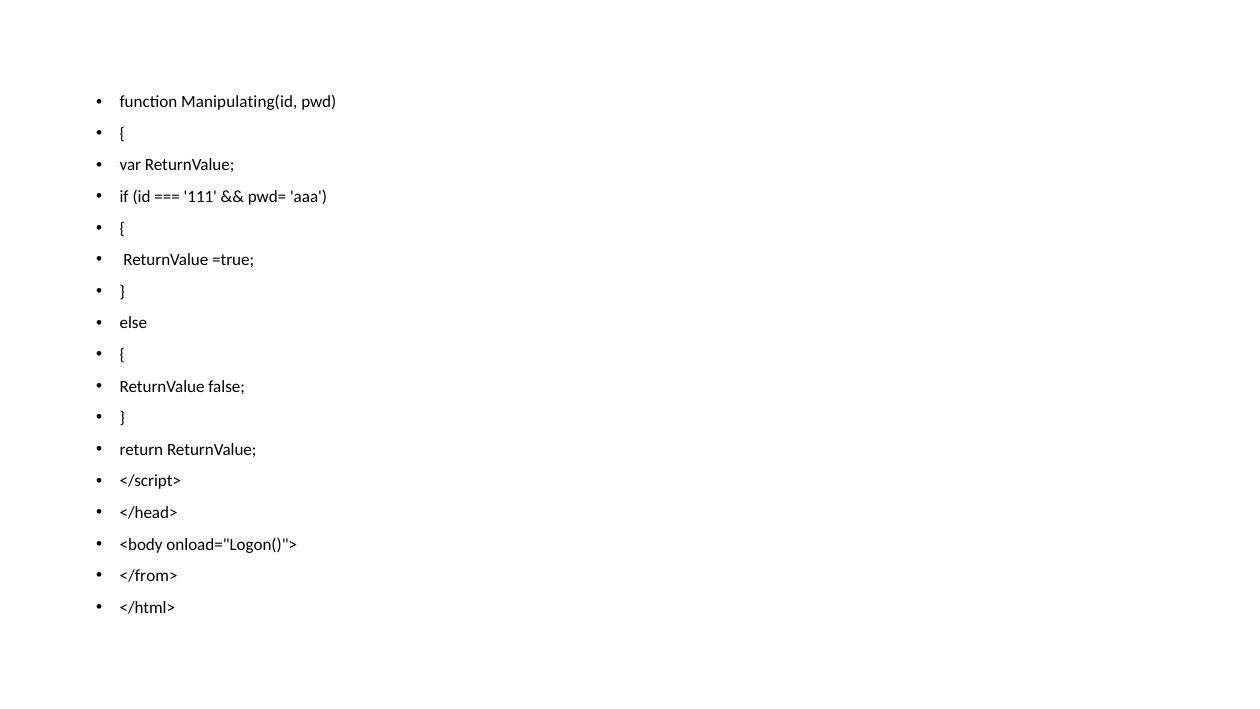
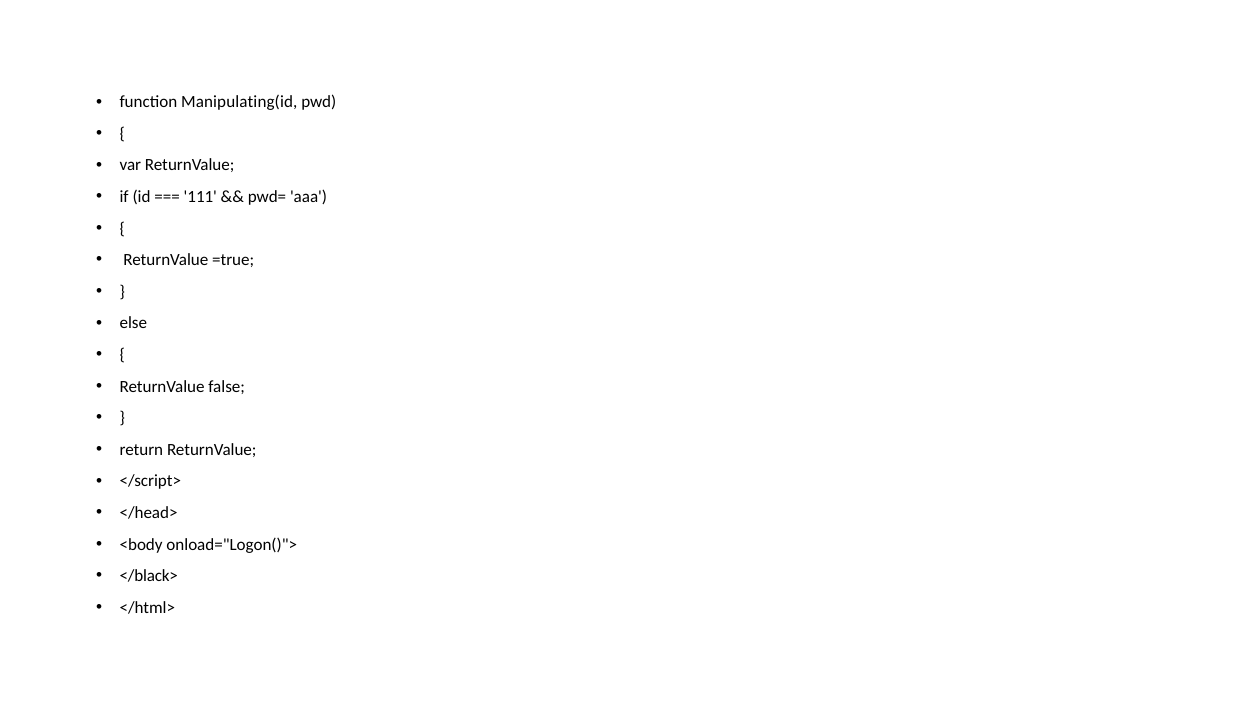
</from>: </from> -> </black>
